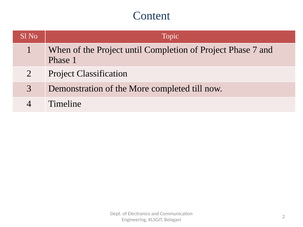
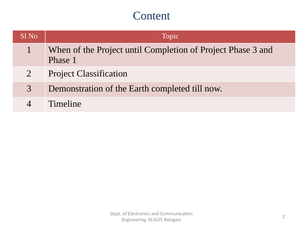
Phase 7: 7 -> 3
More: More -> Earth
